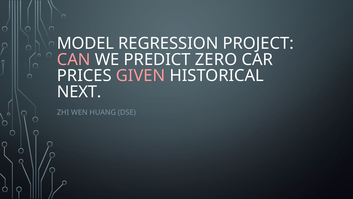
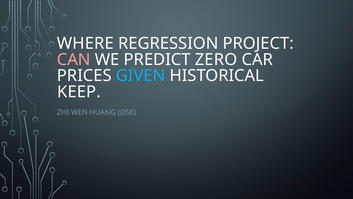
MODEL: MODEL -> WHERE
GIVEN colour: pink -> light blue
NEXT: NEXT -> KEEP
